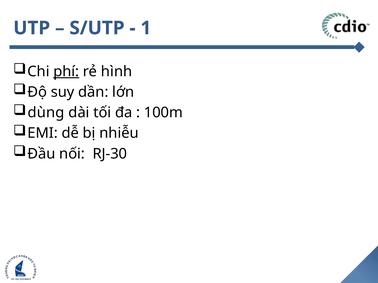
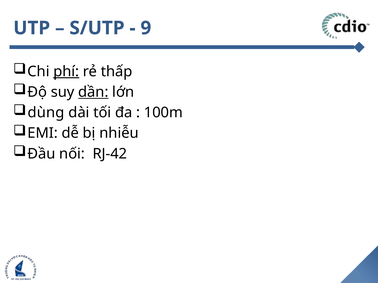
1: 1 -> 9
hình: hình -> thấp
dần underline: none -> present
RJ-30: RJ-30 -> RJ-42
